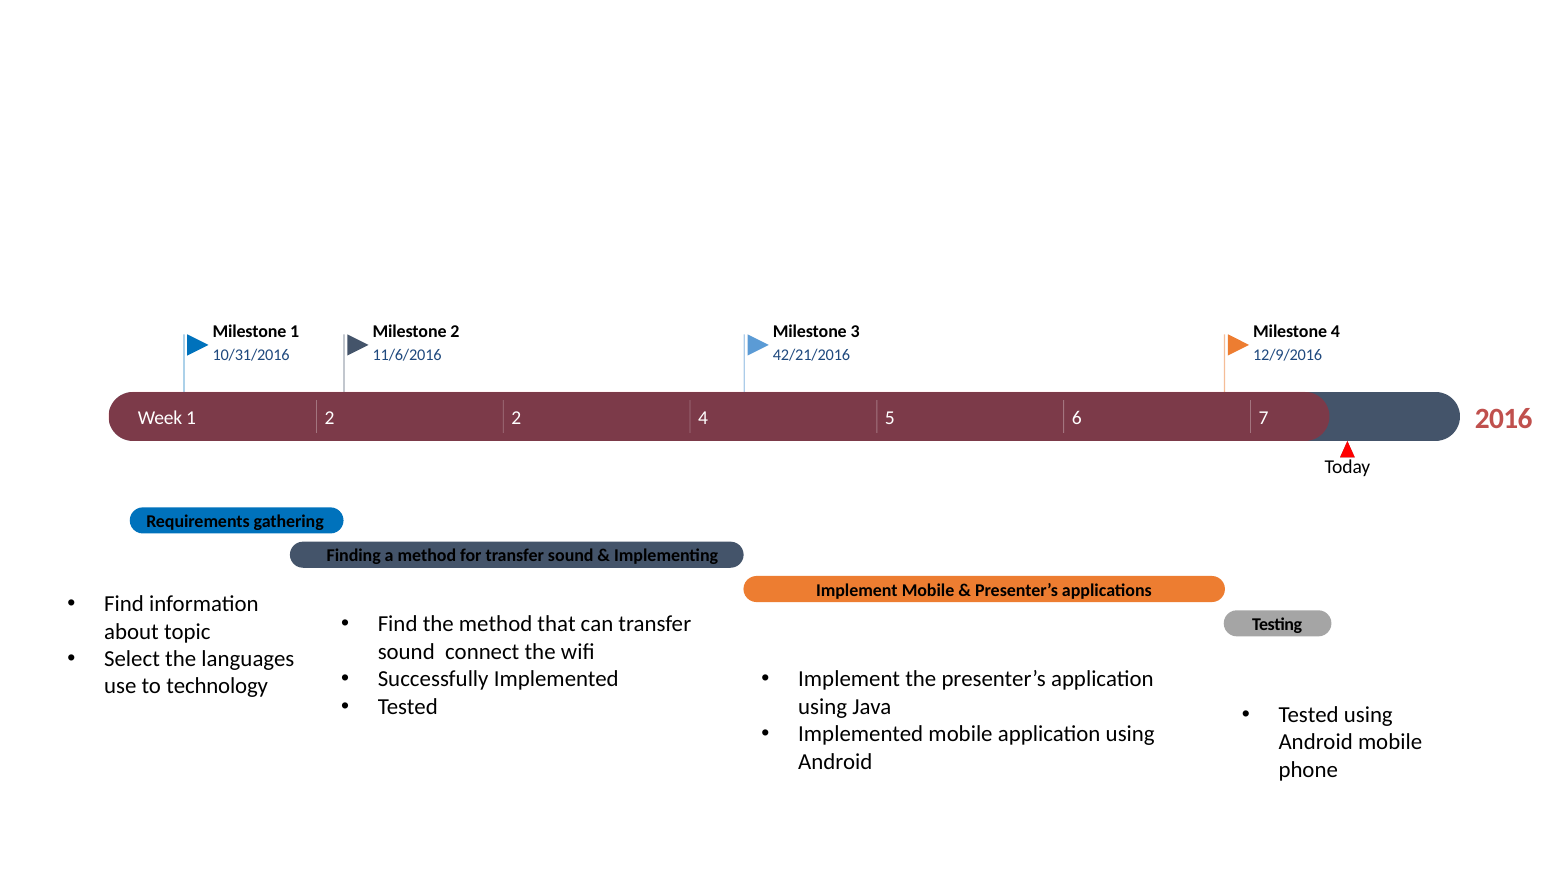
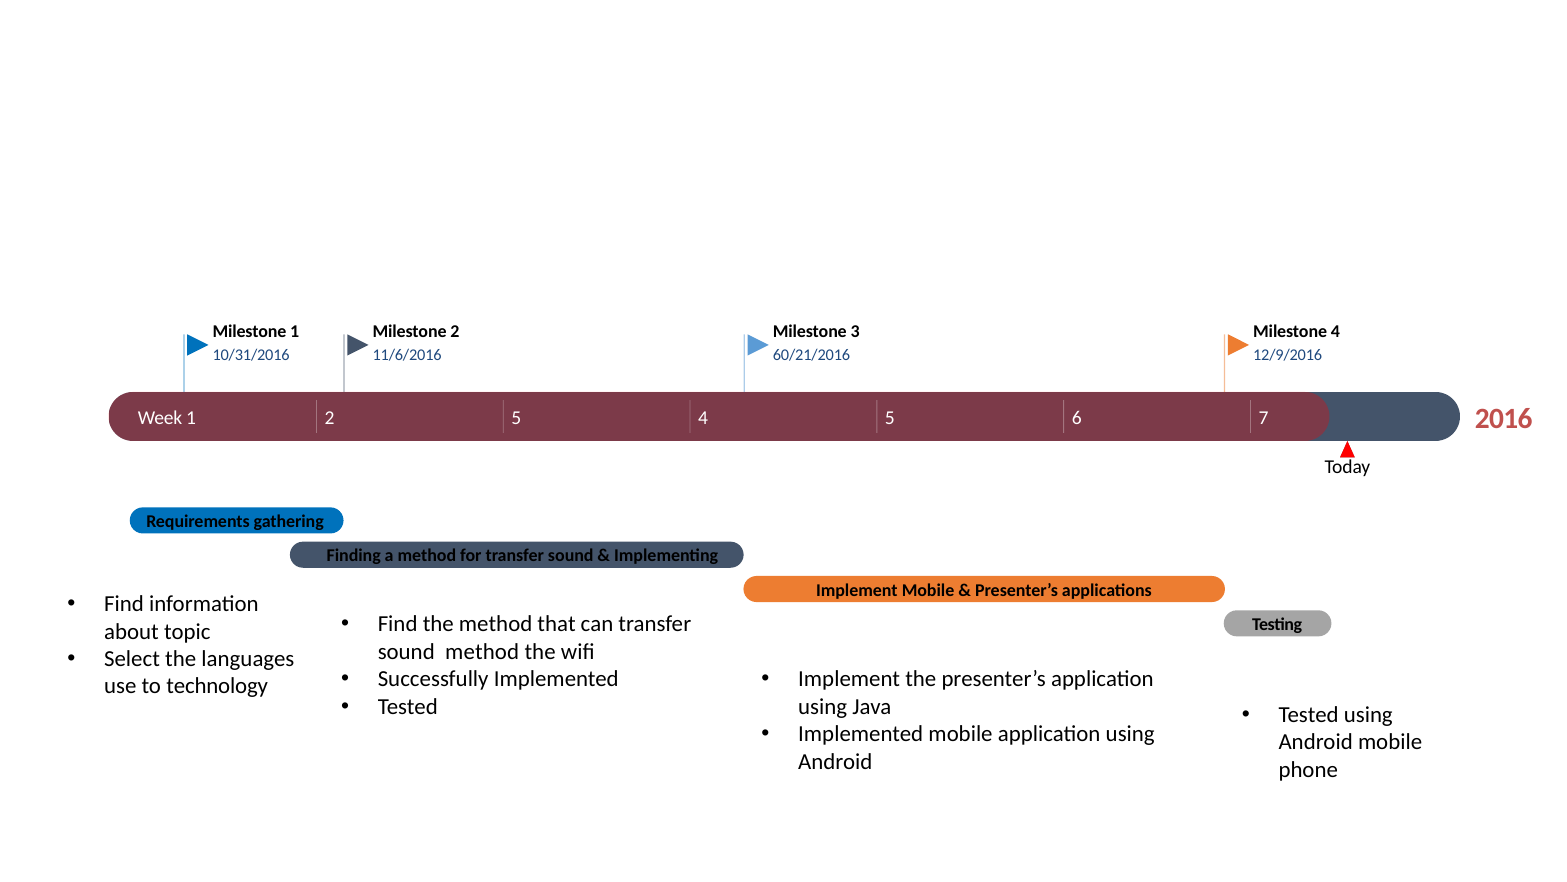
42/21/2016: 42/21/2016 -> 60/21/2016
2 2: 2 -> 5
sound connect: connect -> method
